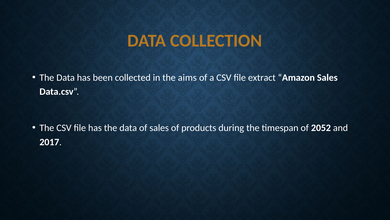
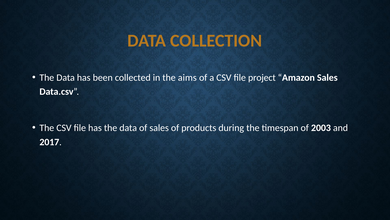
extract: extract -> project
2052: 2052 -> 2003
